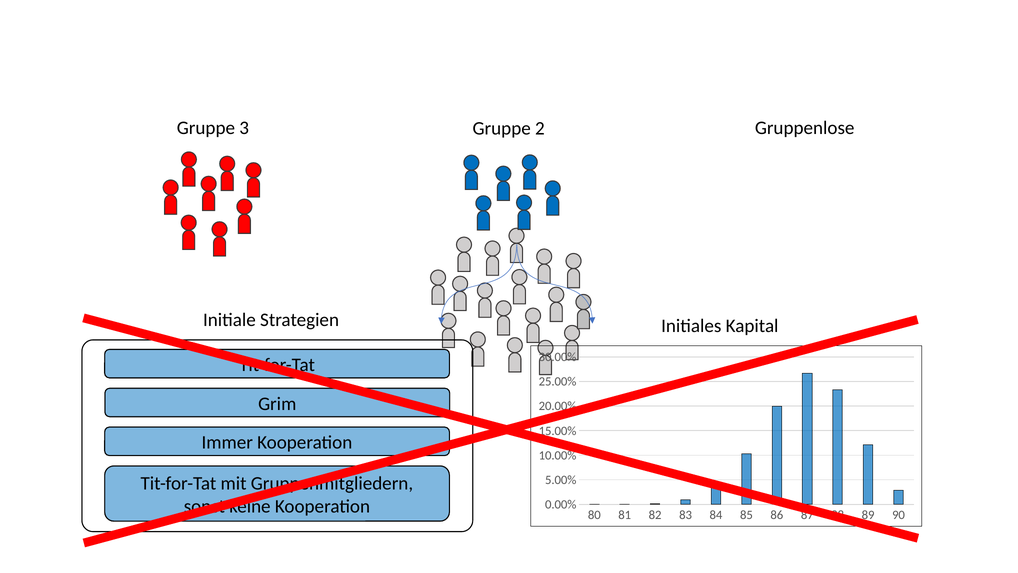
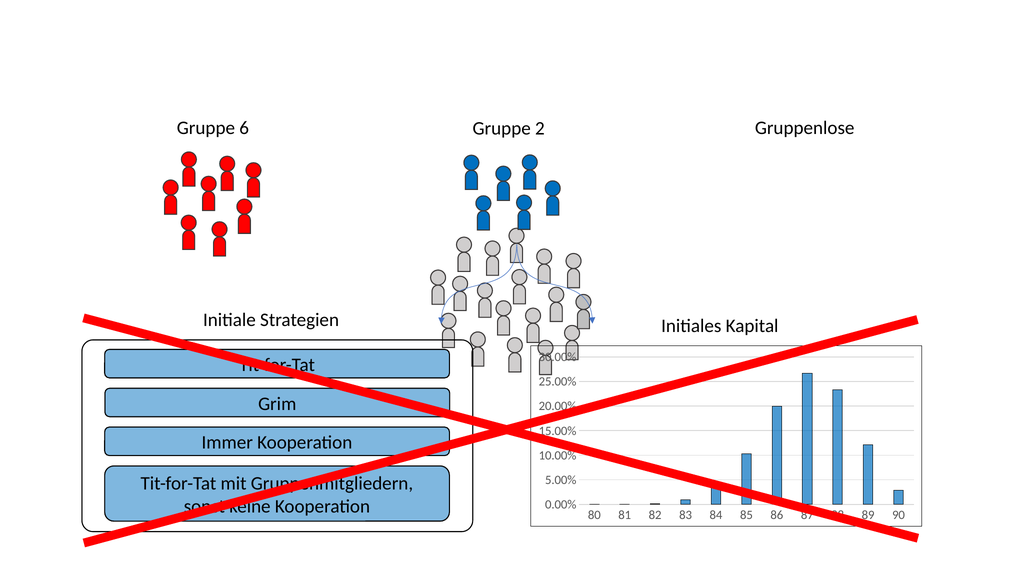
3: 3 -> 6
